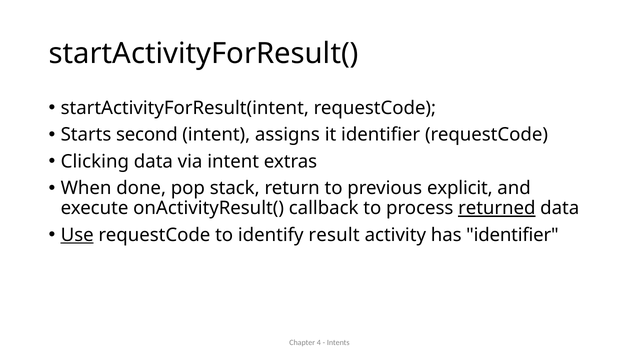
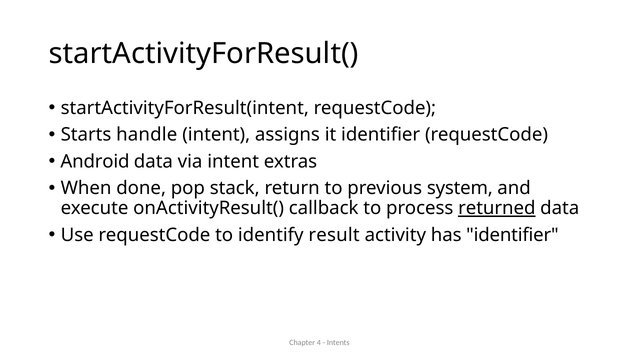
second: second -> handle
Clicking: Clicking -> Android
explicit: explicit -> system
Use underline: present -> none
